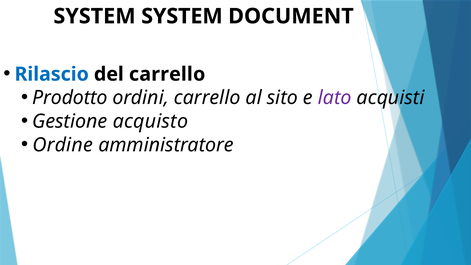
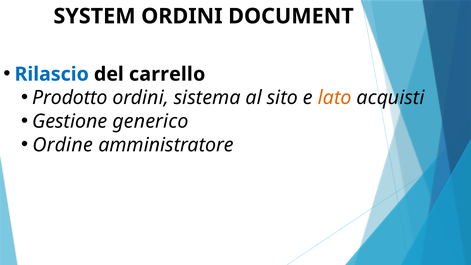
SYSTEM SYSTEM: SYSTEM -> ORDINI
ordini carrello: carrello -> sistema
lato colour: purple -> orange
acquisto: acquisto -> generico
